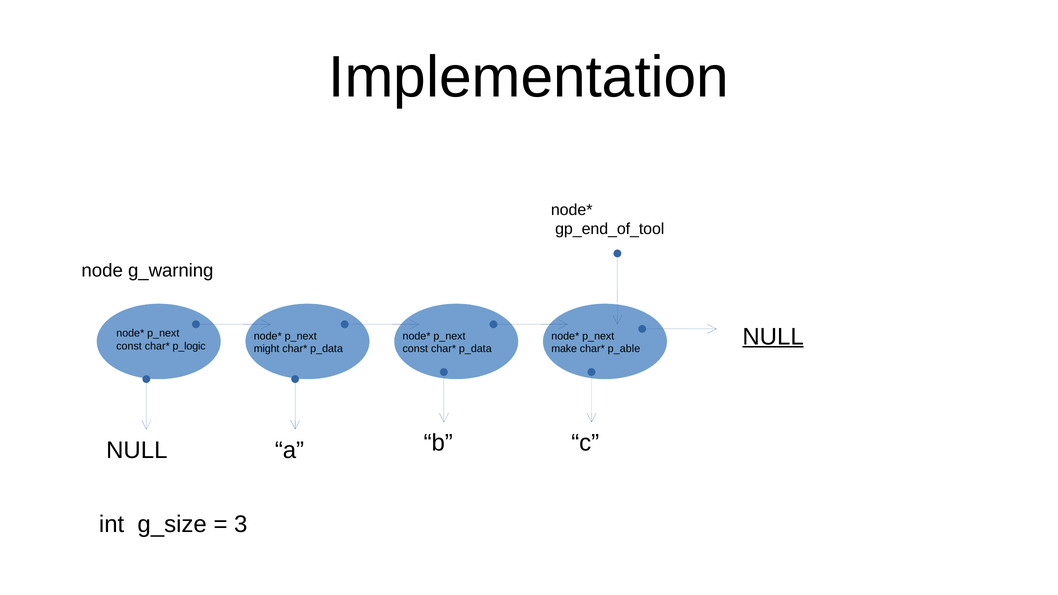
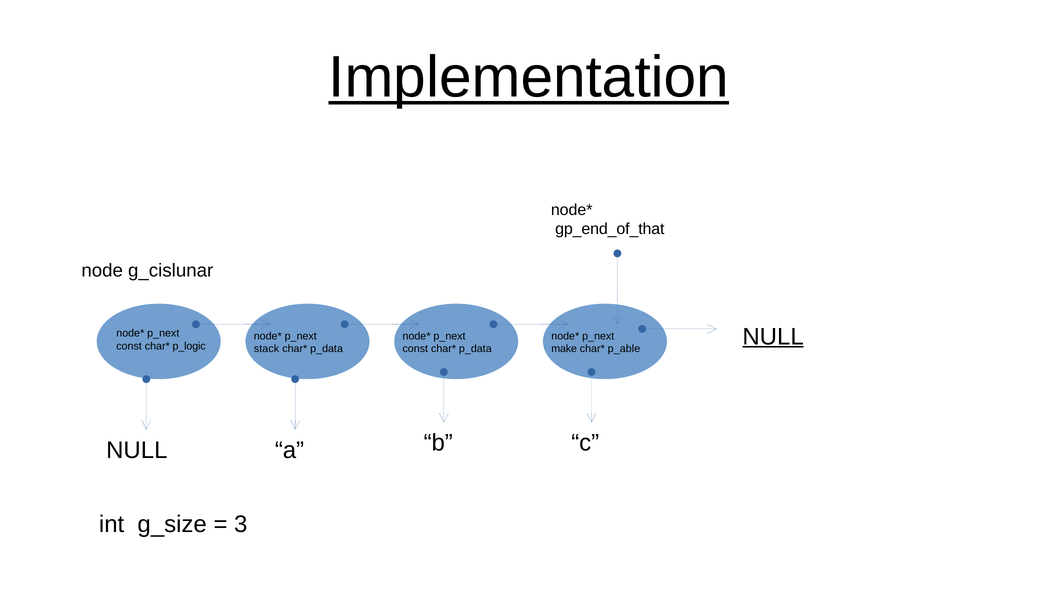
Implementation underline: none -> present
gp_end_of_tool: gp_end_of_tool -> gp_end_of_that
g_warning: g_warning -> g_cislunar
might: might -> stack
